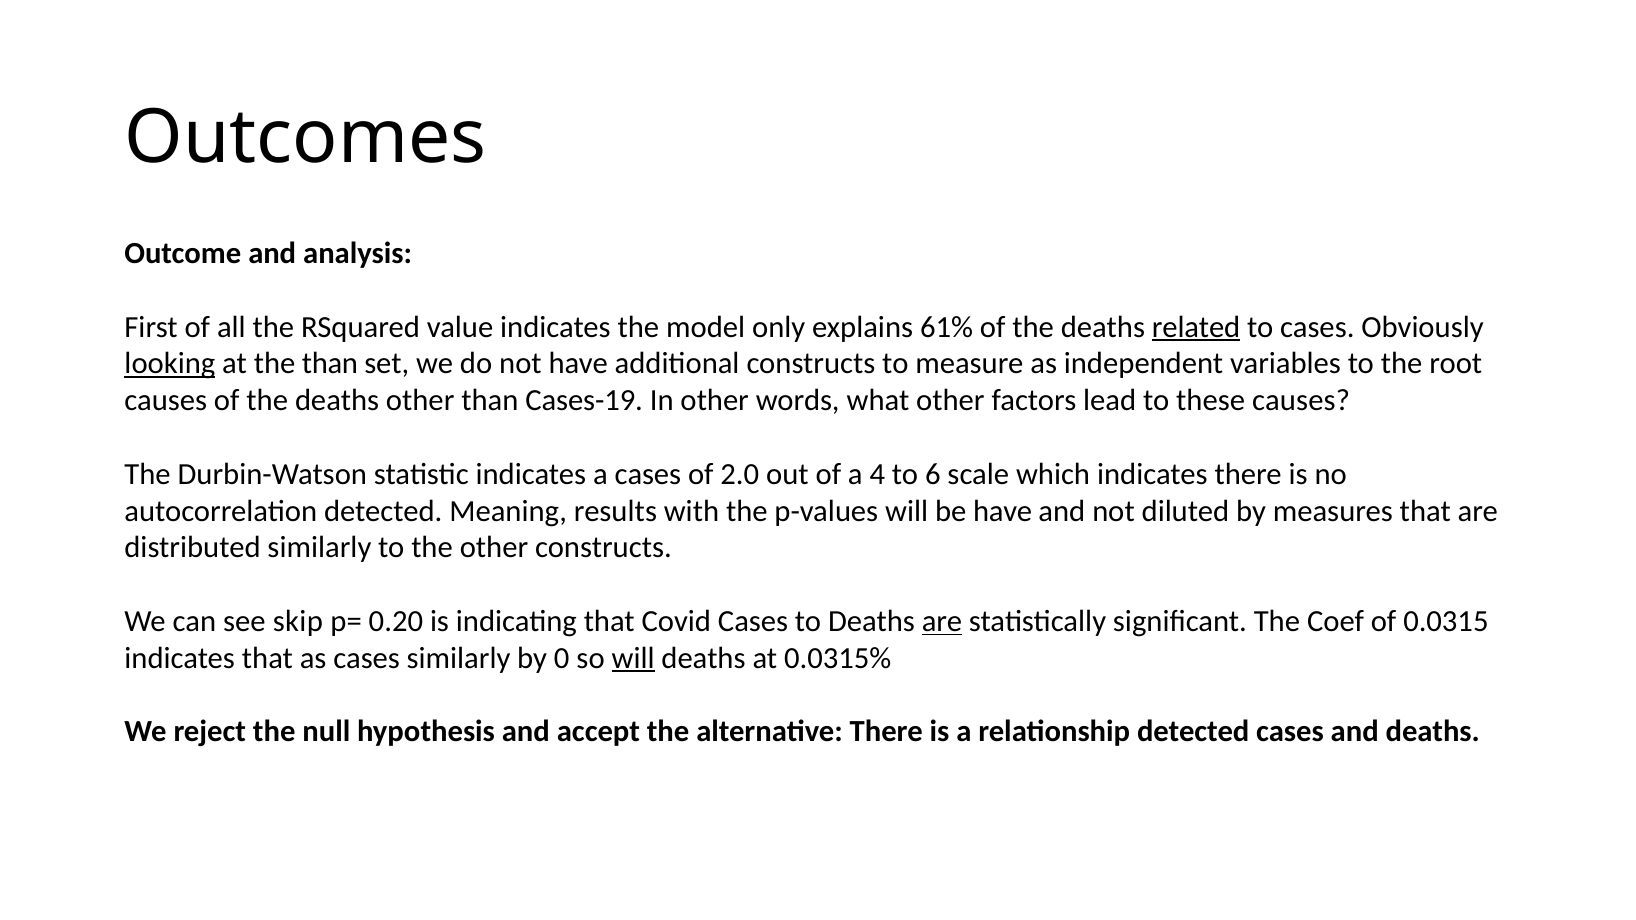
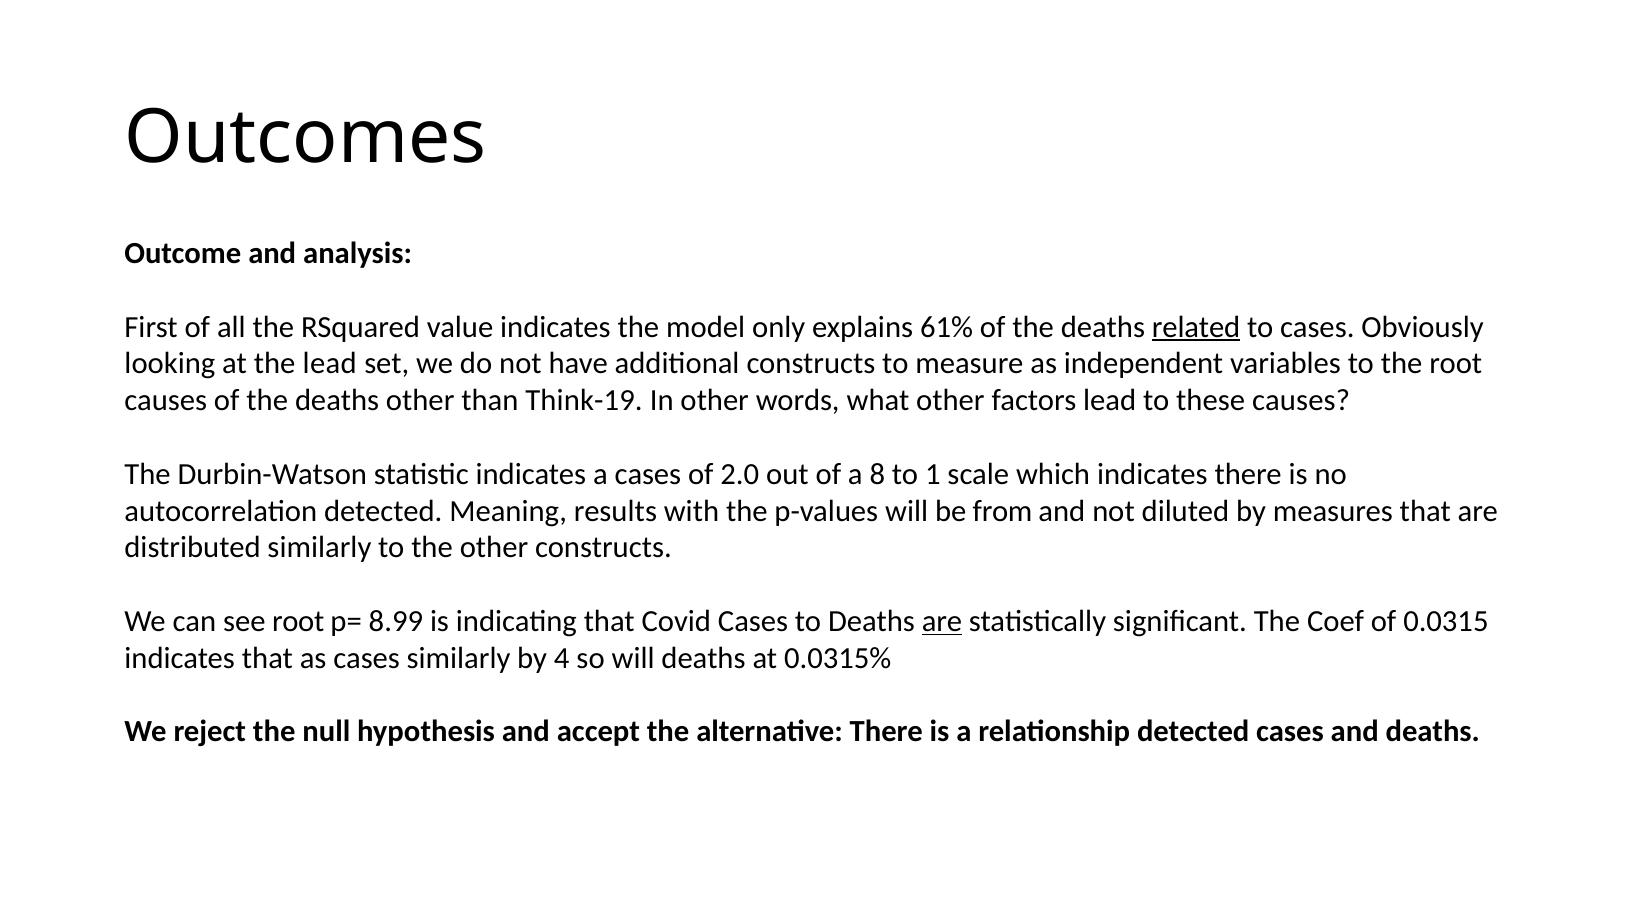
looking underline: present -> none
the than: than -> lead
Cases-19: Cases-19 -> Think-19
4: 4 -> 8
6: 6 -> 1
be have: have -> from
see skip: skip -> root
0.20: 0.20 -> 8.99
0: 0 -> 4
will at (633, 658) underline: present -> none
